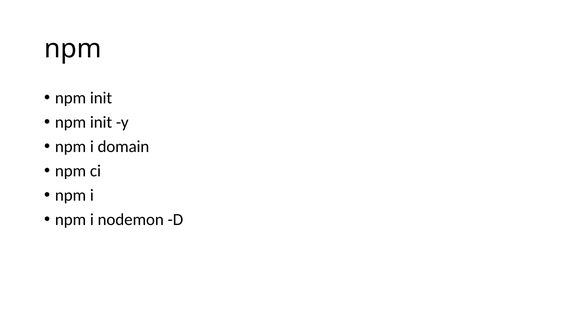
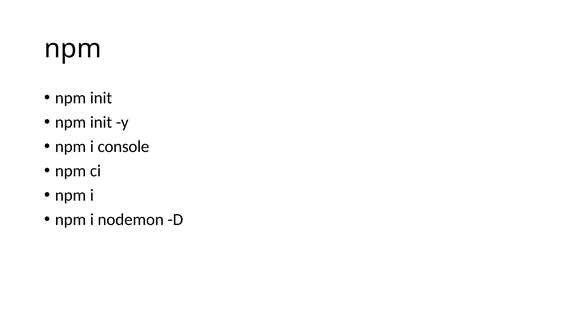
domain: domain -> console
